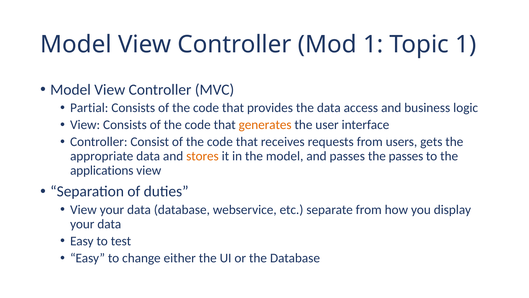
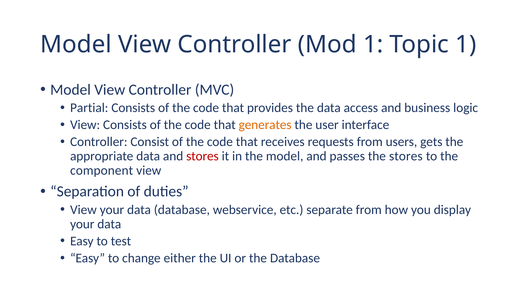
stores at (202, 156) colour: orange -> red
the passes: passes -> stores
applications: applications -> component
